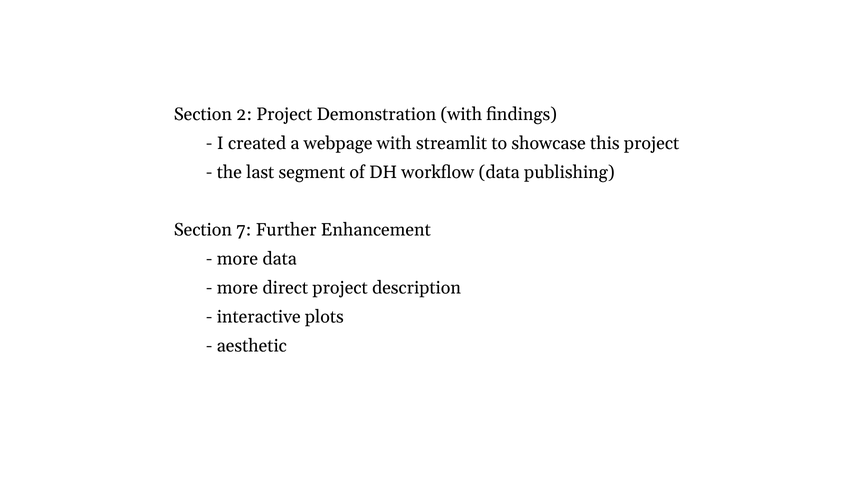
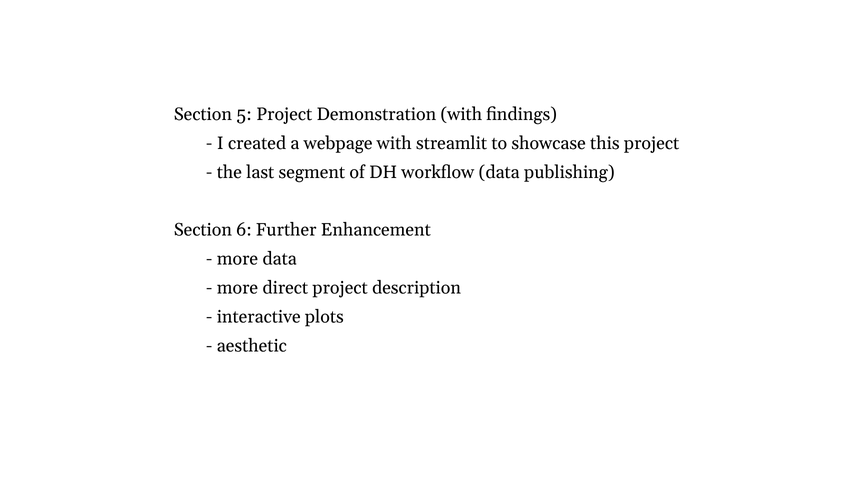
2: 2 -> 5
7: 7 -> 6
